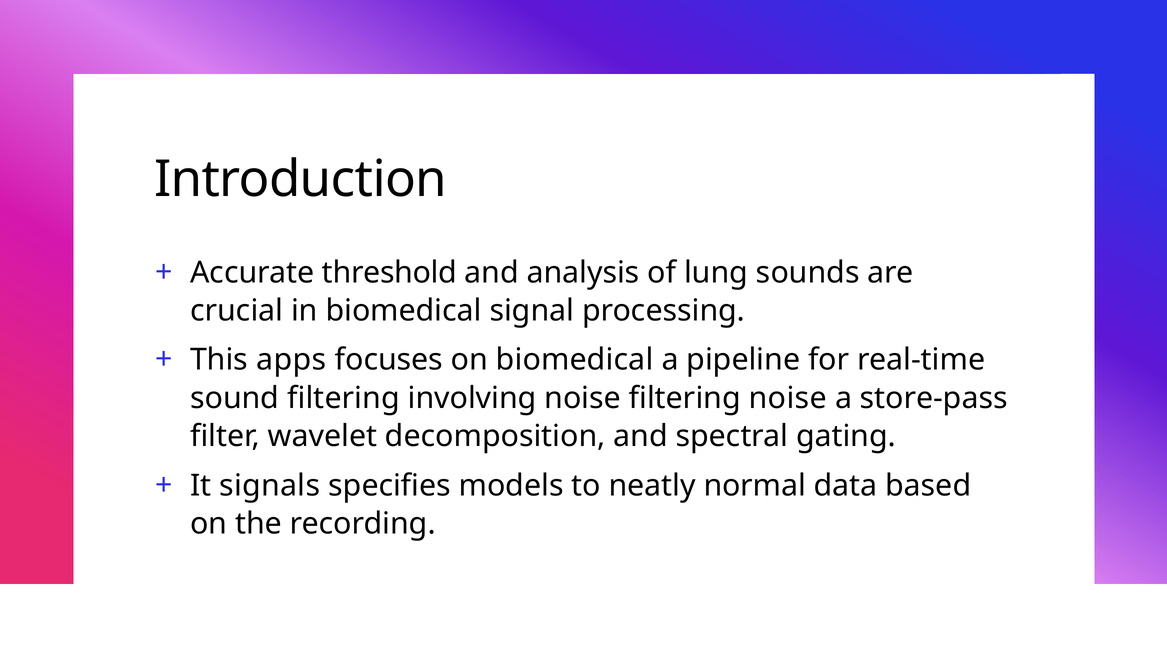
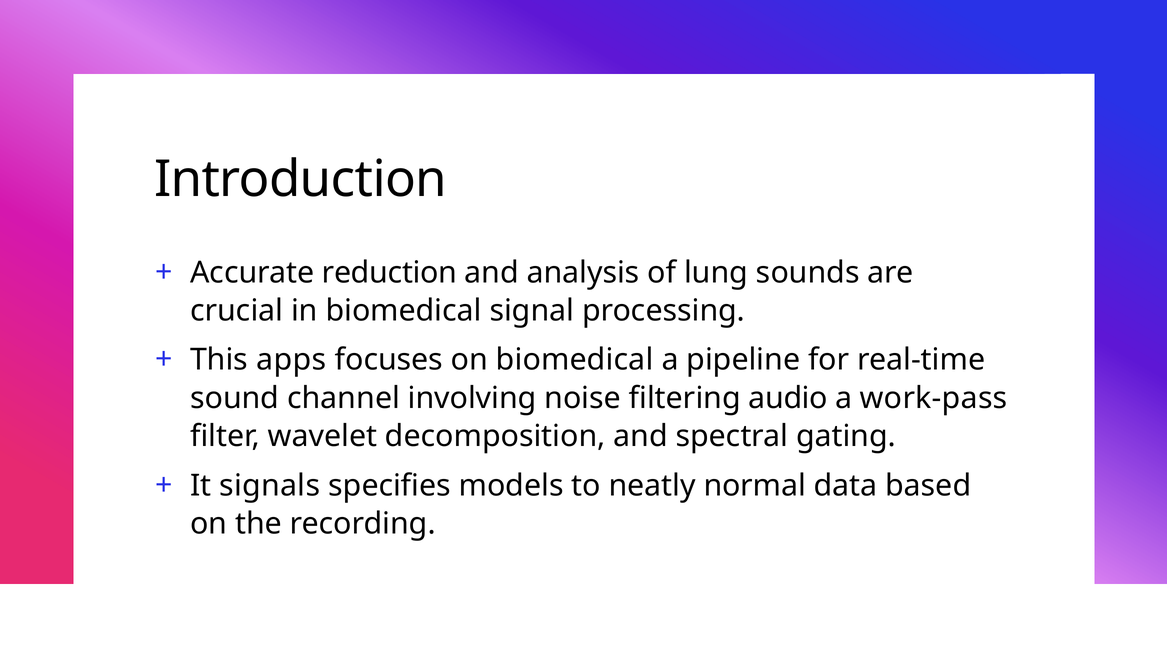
threshold: threshold -> reduction
sound filtering: filtering -> channel
filtering noise: noise -> audio
store-pass: store-pass -> work-pass
